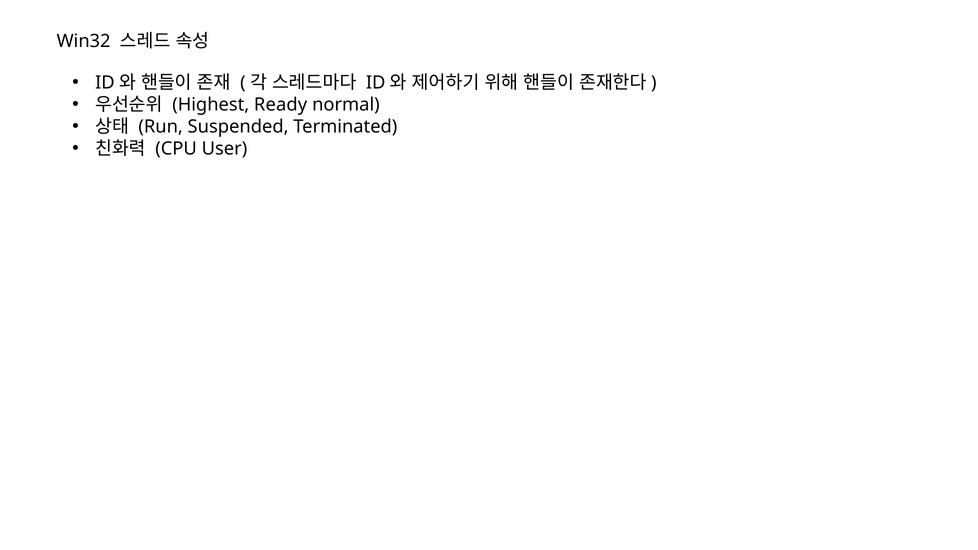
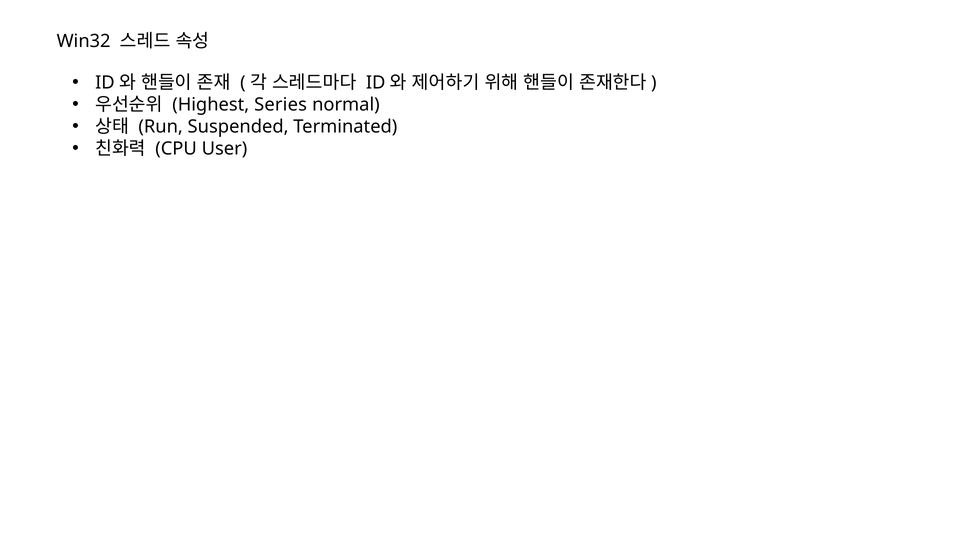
Ready: Ready -> Series
